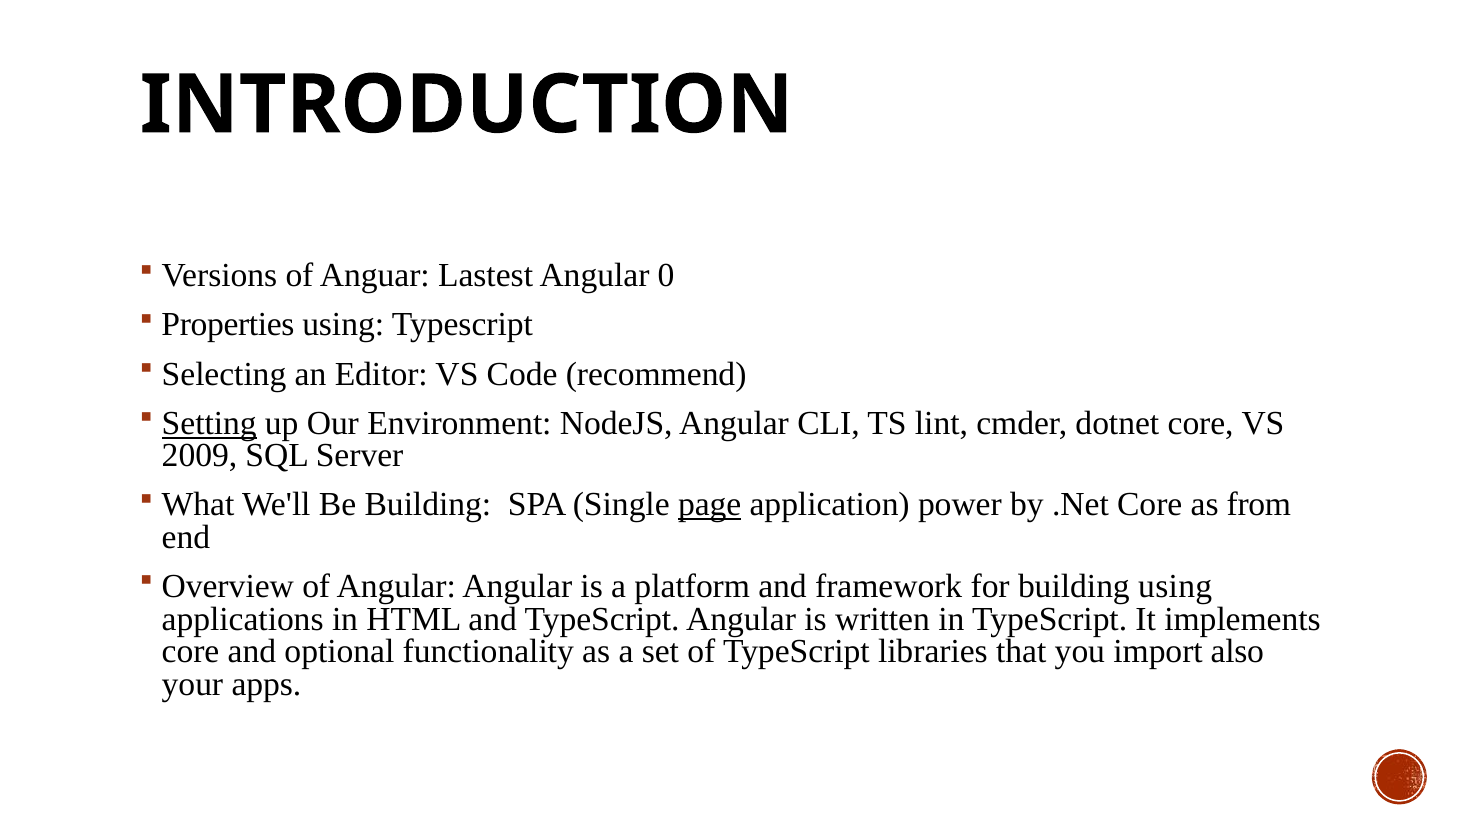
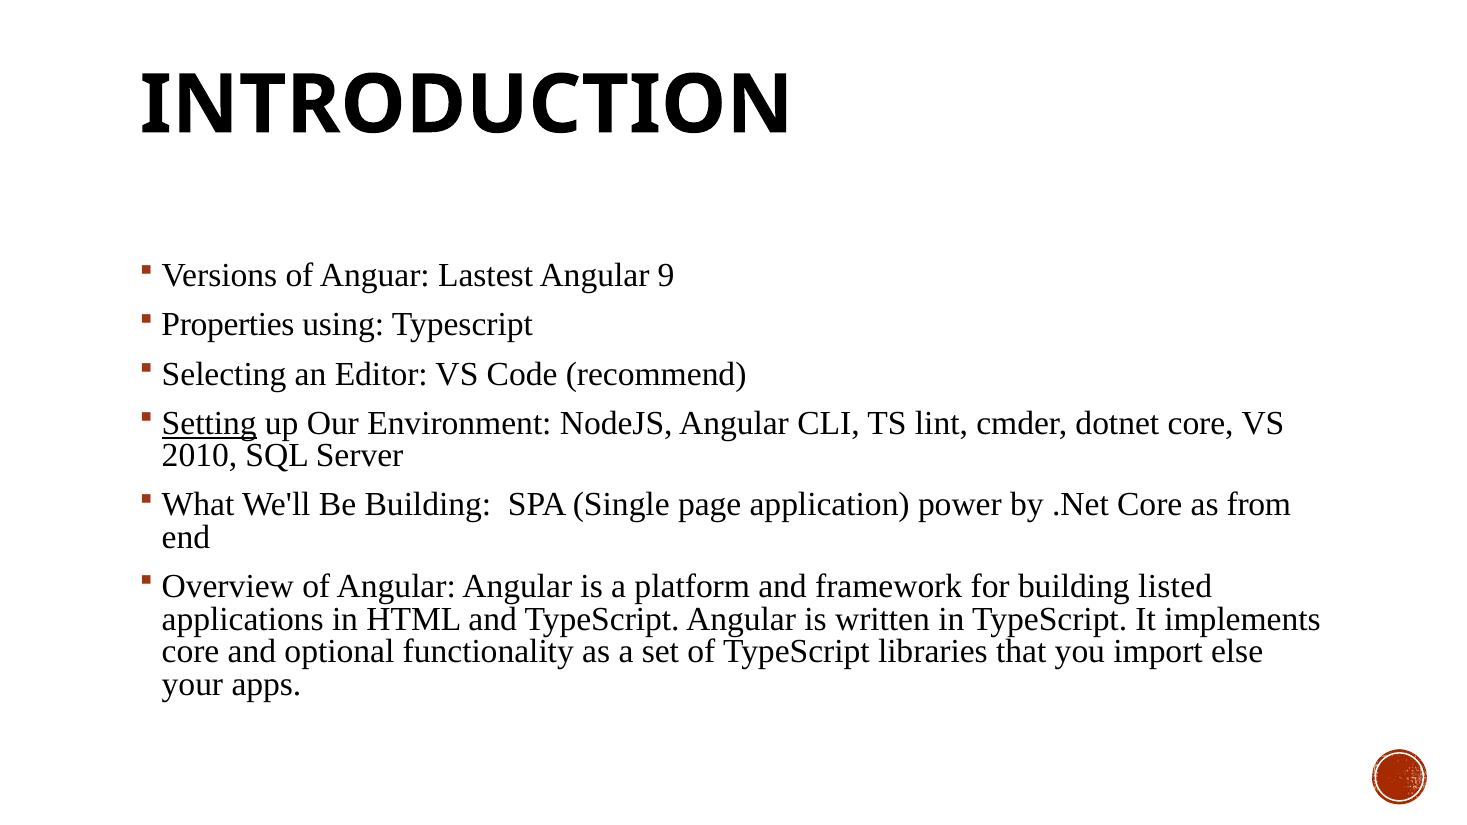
0: 0 -> 9
2009: 2009 -> 2010
page underline: present -> none
building using: using -> listed
also: also -> else
